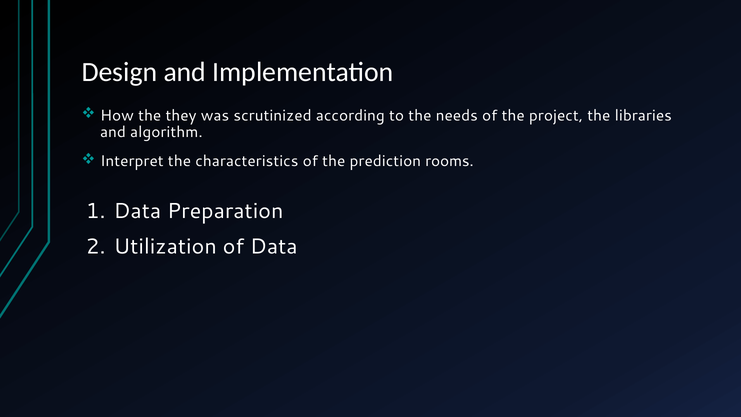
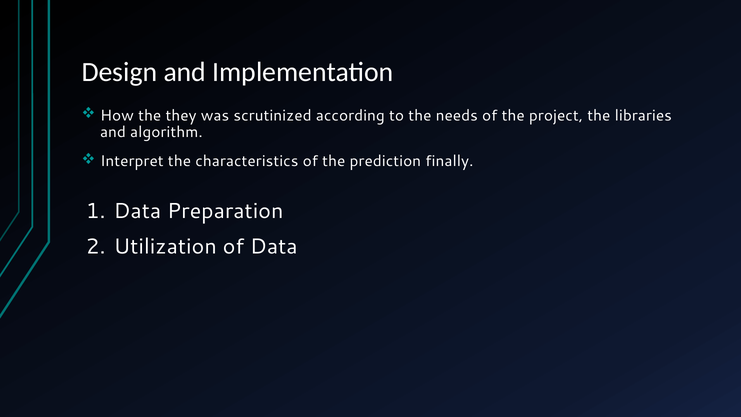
rooms: rooms -> finally
